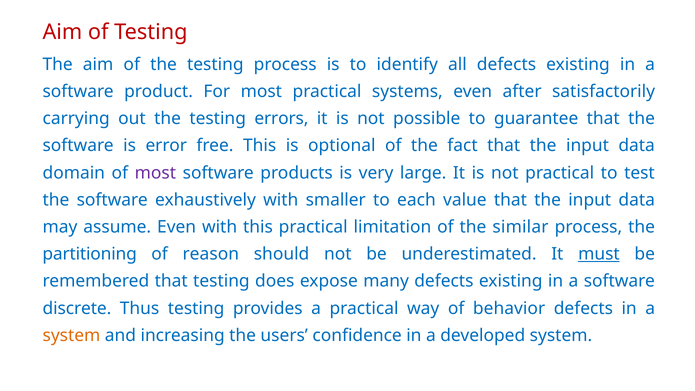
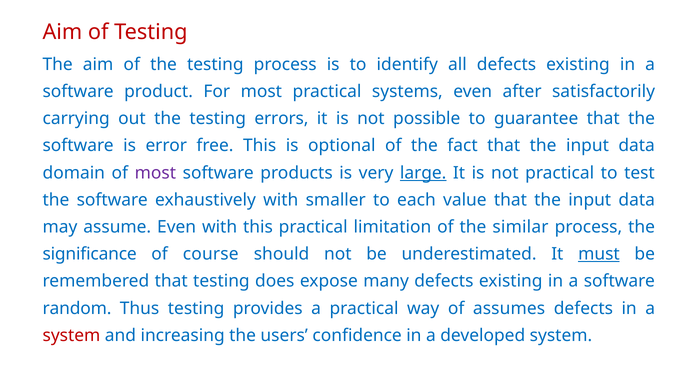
large underline: none -> present
partitioning: partitioning -> significance
reason: reason -> course
discrete: discrete -> random
behavior: behavior -> assumes
system at (71, 335) colour: orange -> red
